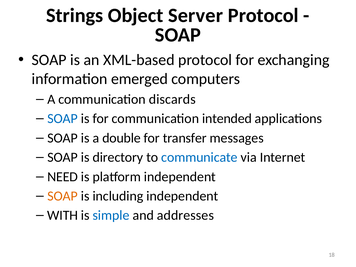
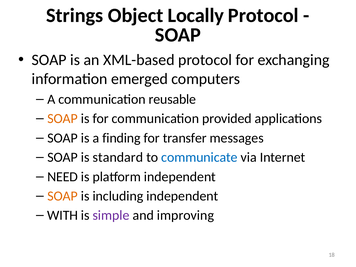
Server: Server -> Locally
discards: discards -> reusable
SOAP at (63, 119) colour: blue -> orange
intended: intended -> provided
double: double -> finding
directory: directory -> standard
simple colour: blue -> purple
addresses: addresses -> improving
